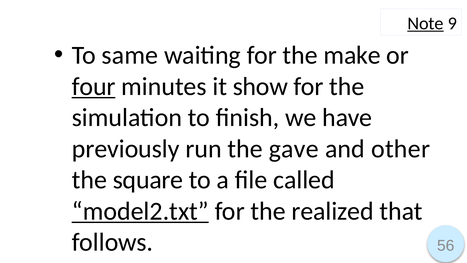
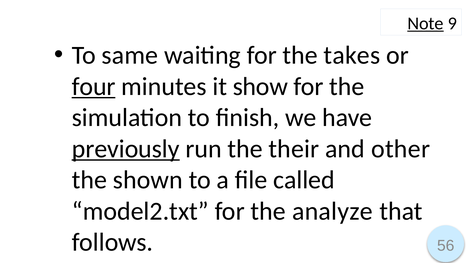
make: make -> takes
previously underline: none -> present
gave: gave -> their
square: square -> shown
model2.txt underline: present -> none
realized: realized -> analyze
